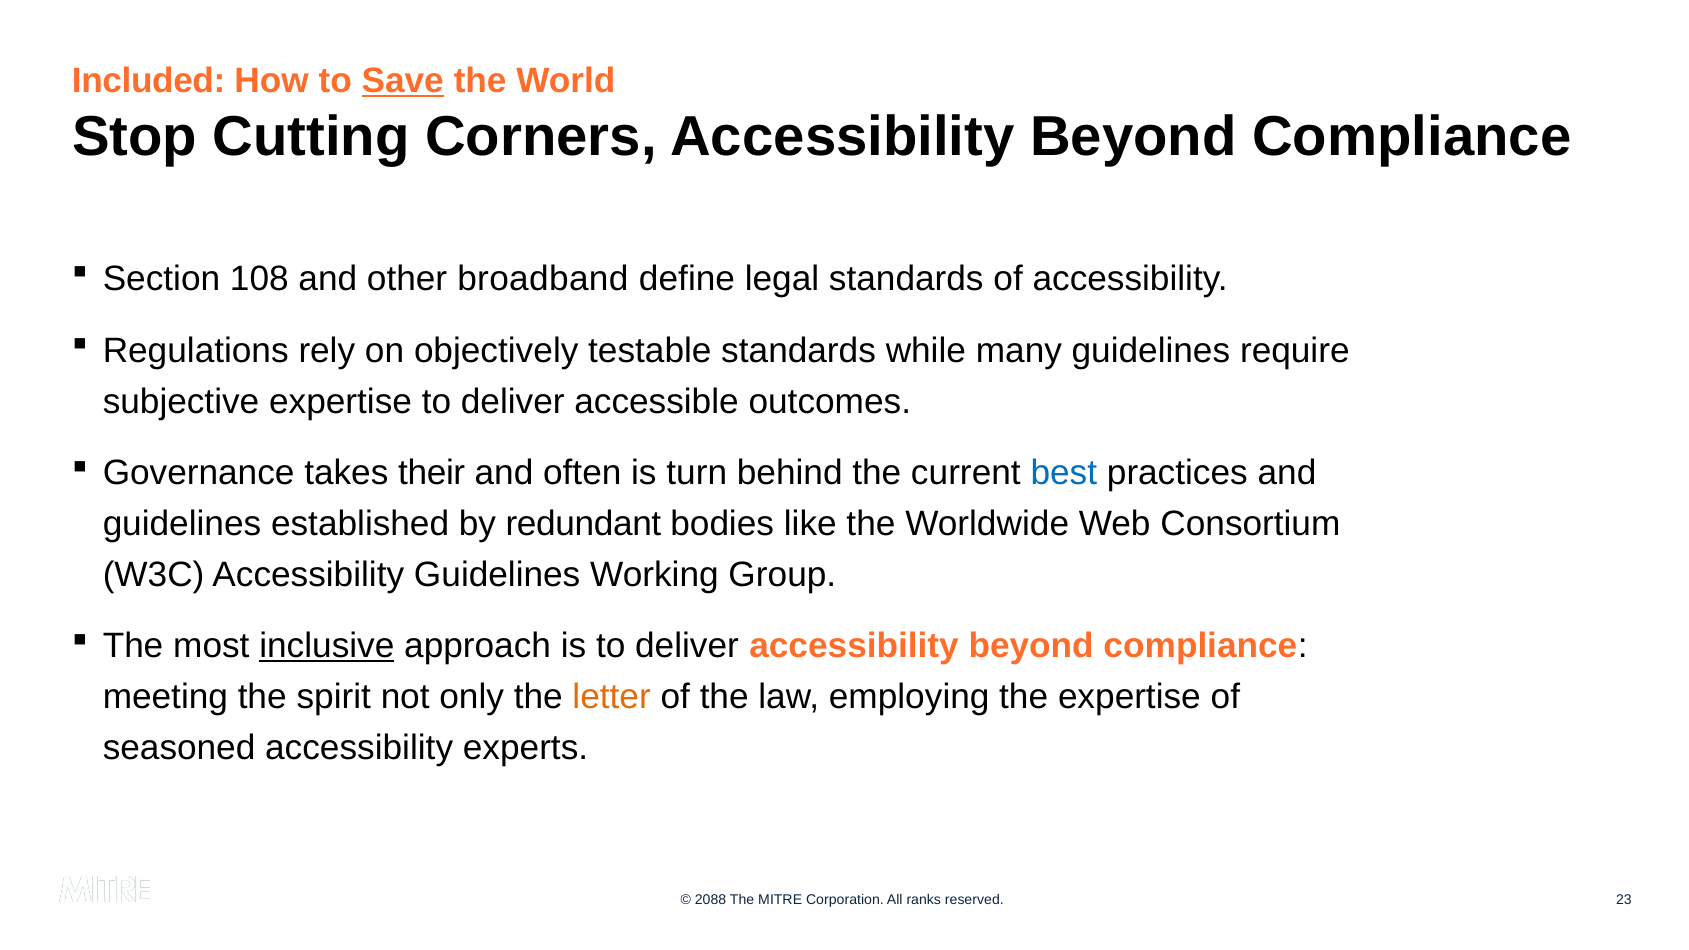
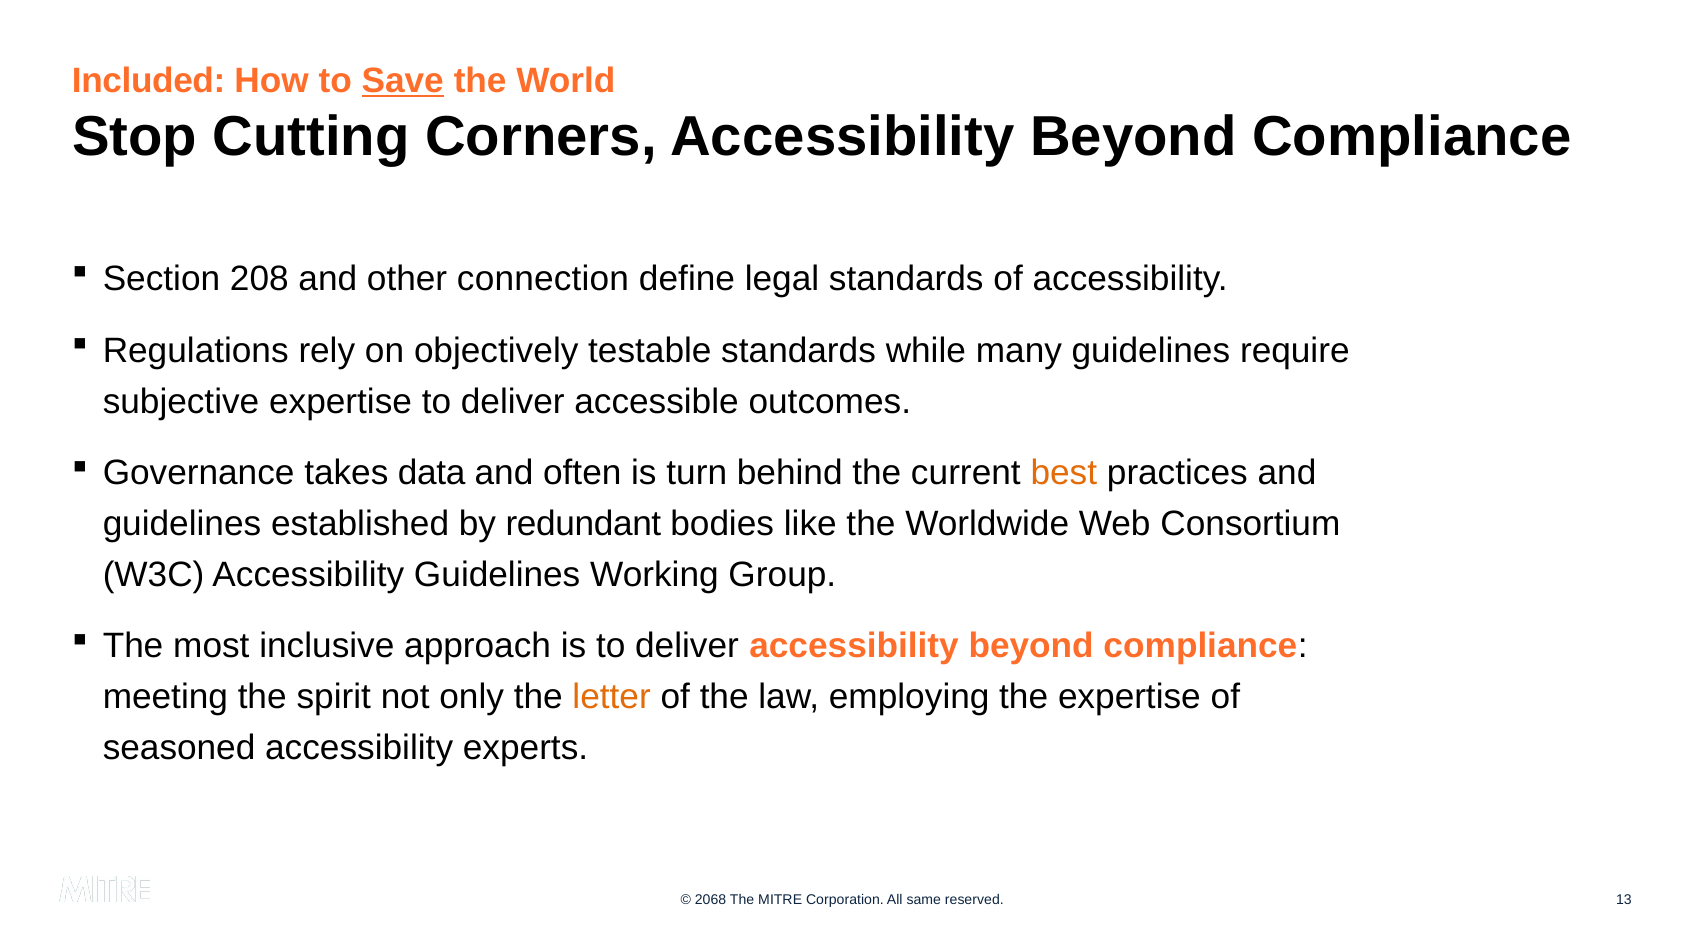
108: 108 -> 208
broadband: broadband -> connection
their: their -> data
best colour: blue -> orange
inclusive underline: present -> none
2088: 2088 -> 2068
ranks: ranks -> same
23: 23 -> 13
